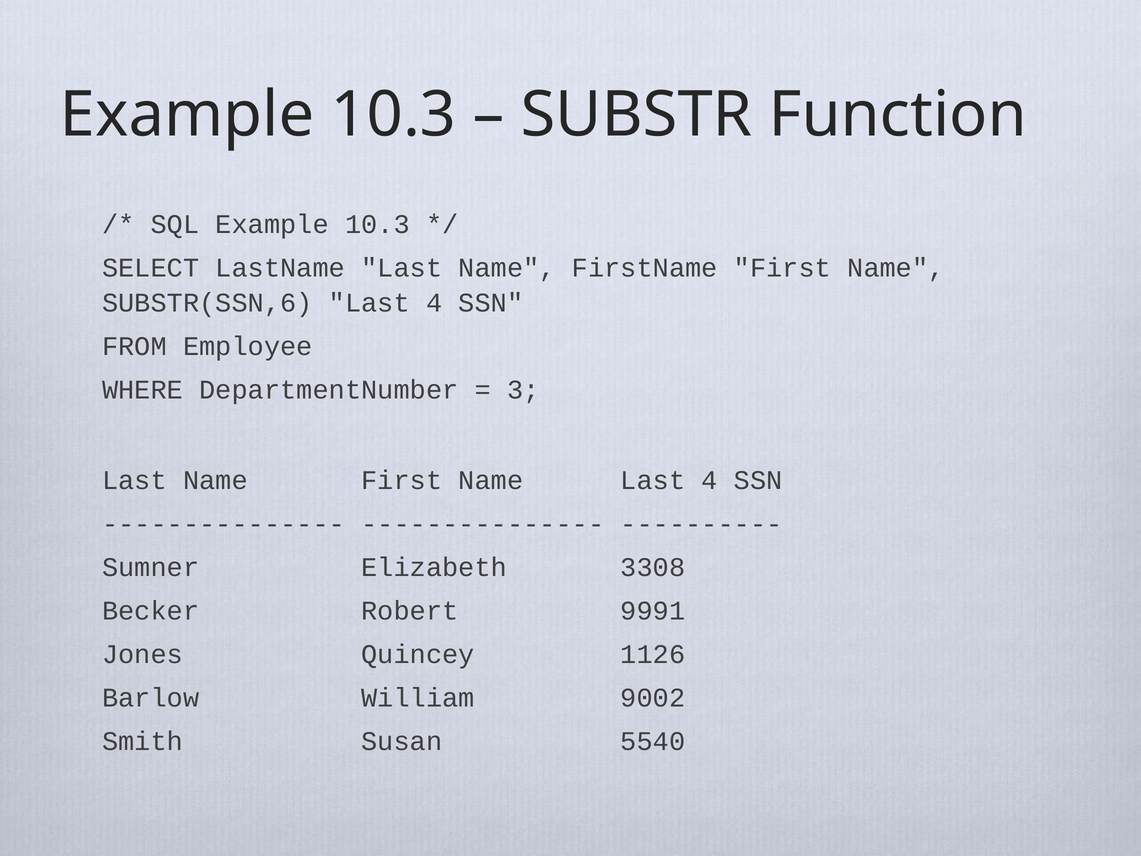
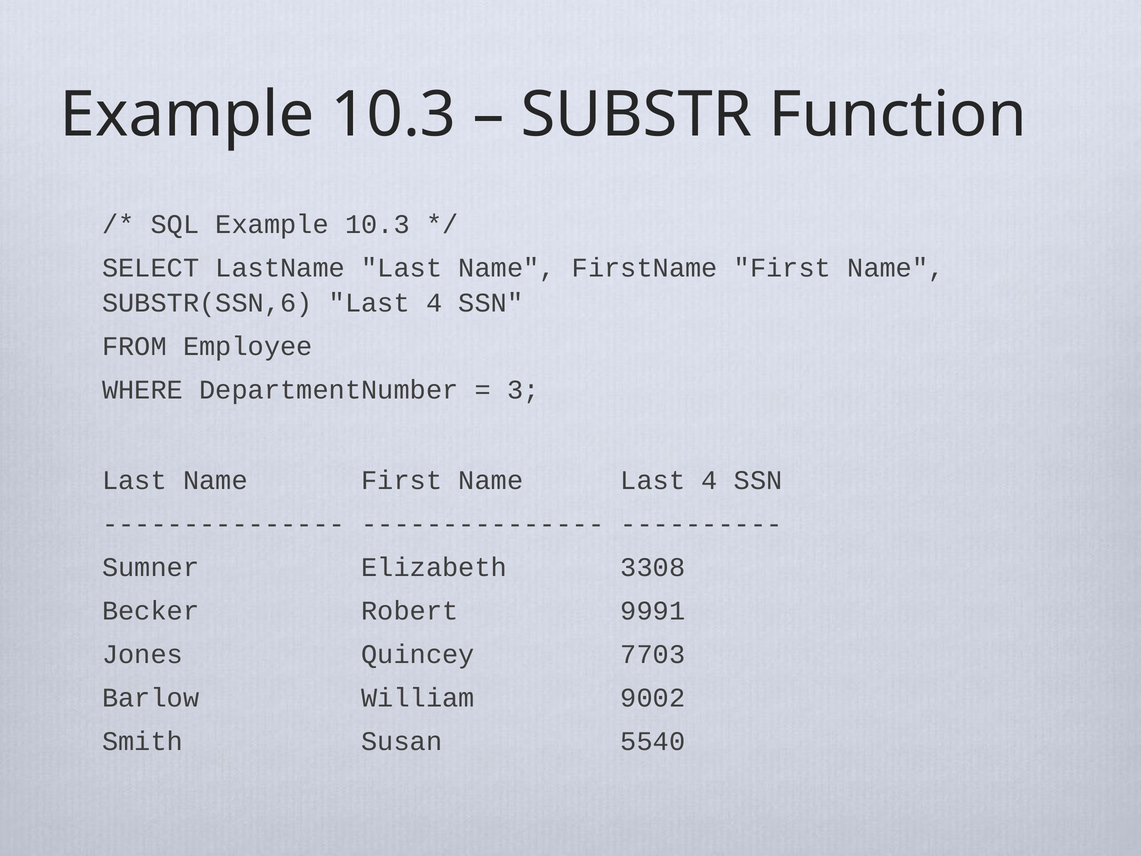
1126: 1126 -> 7703
